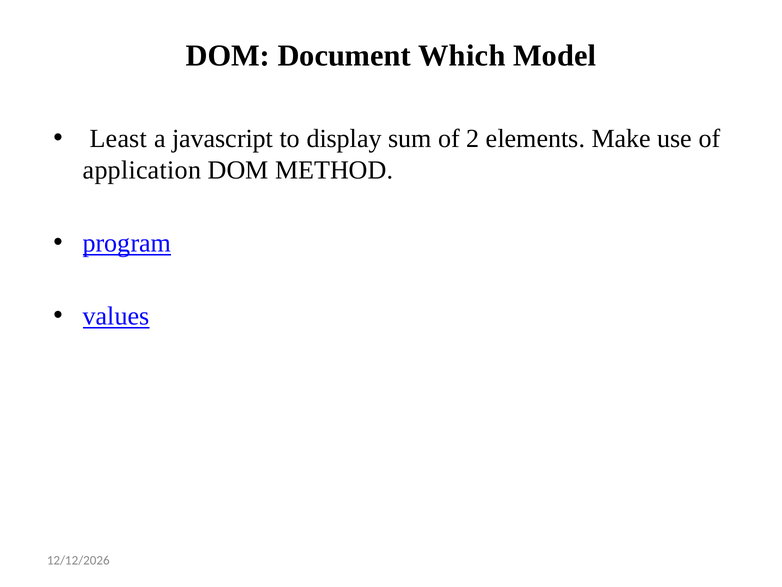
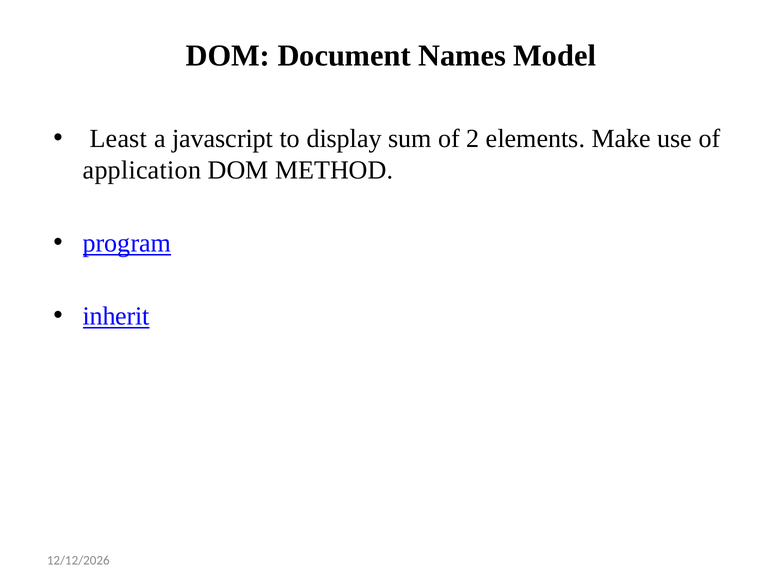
Which: Which -> Names
values: values -> inherit
